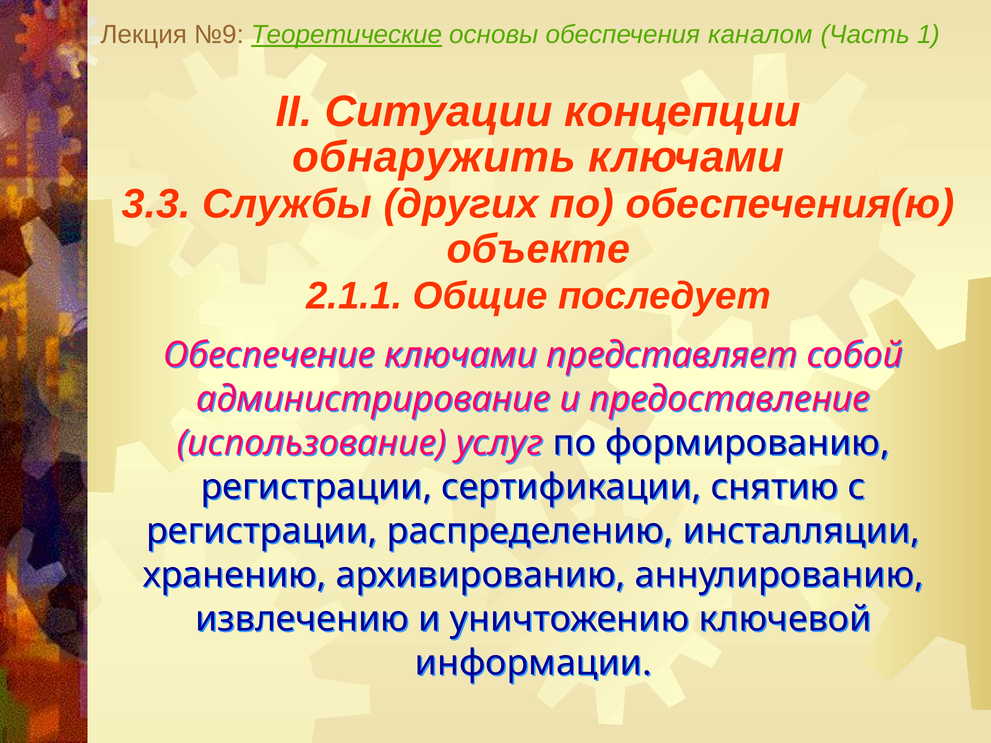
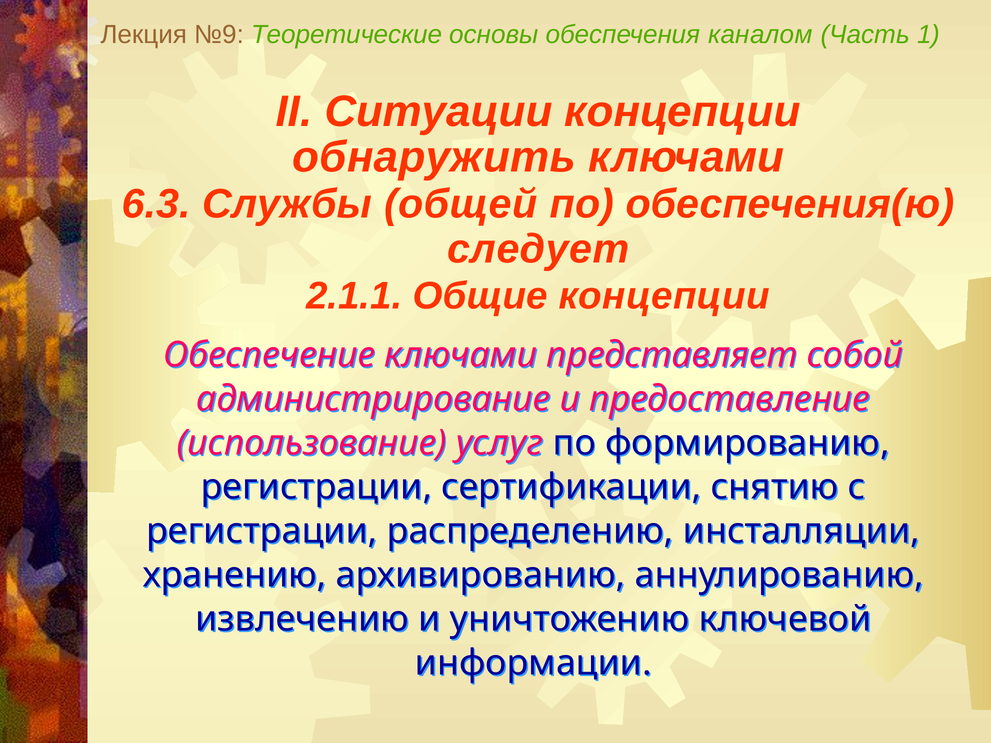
Теоретические underline: present -> none
3.3: 3.3 -> 6.3
других: других -> общей
объекте: объекте -> следует
Общие последует: последует -> концепции
